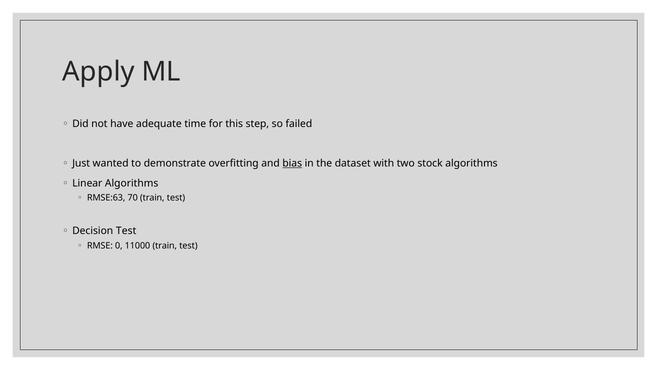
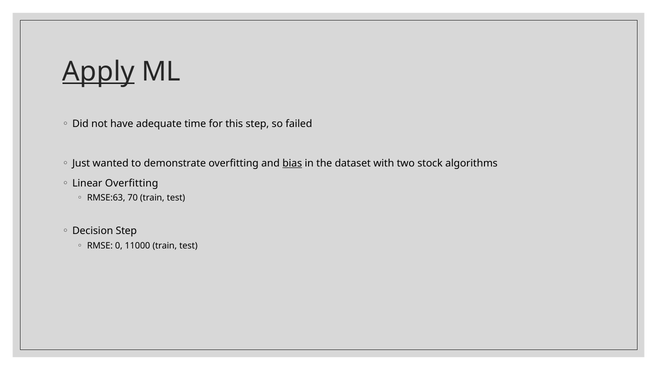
Apply underline: none -> present
Linear Algorithms: Algorithms -> Overfitting
Decision Test: Test -> Step
